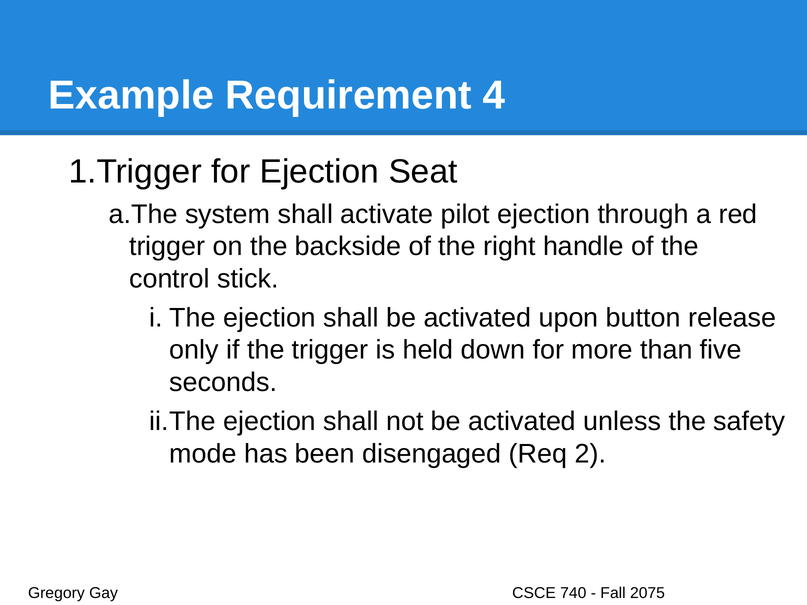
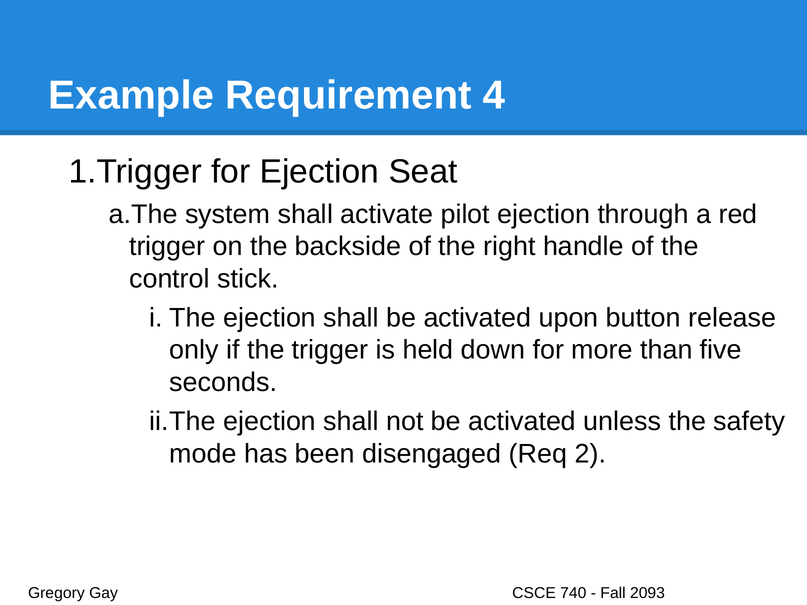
2075: 2075 -> 2093
